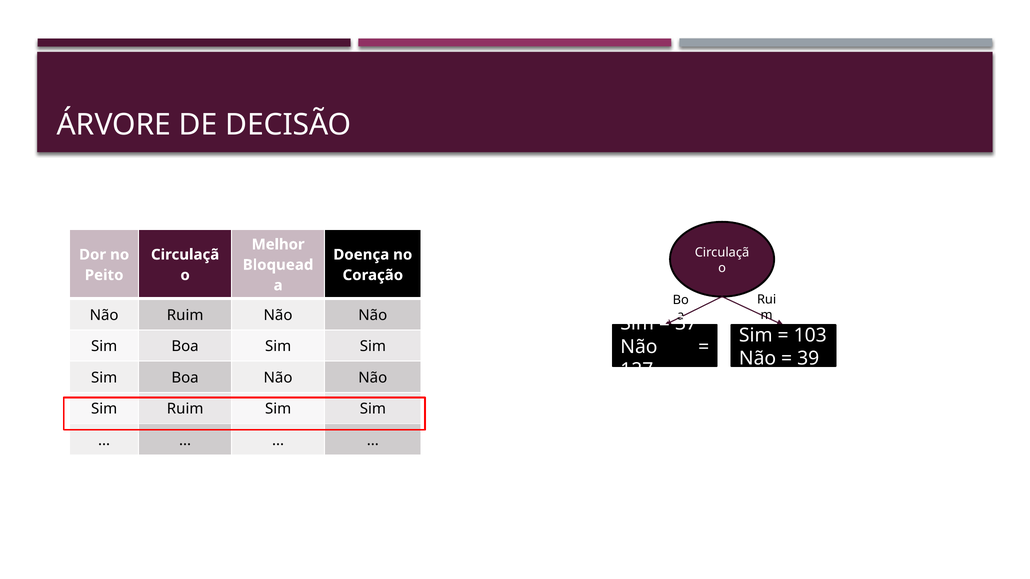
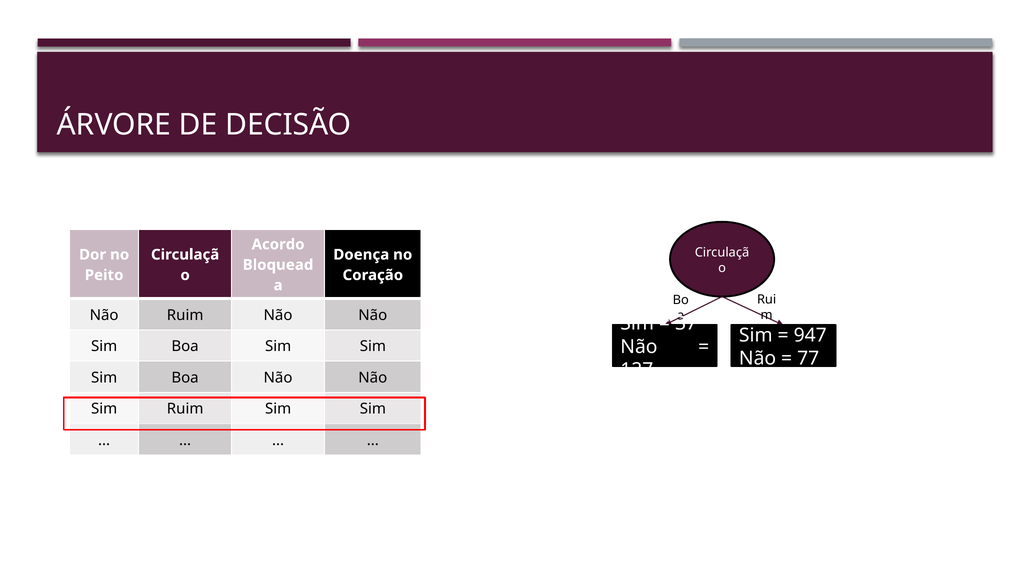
Melhor: Melhor -> Acordo
103: 103 -> 947
39: 39 -> 77
